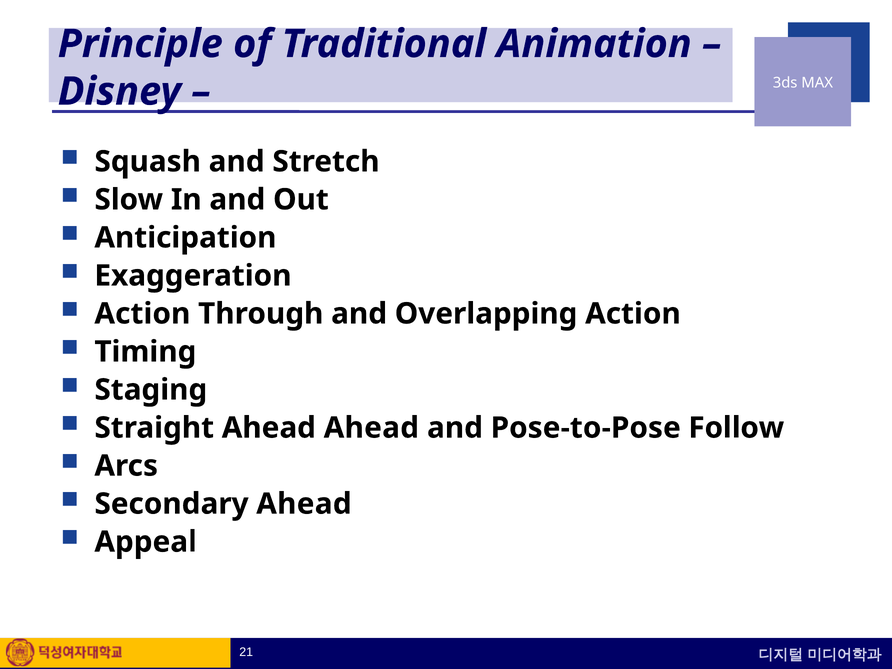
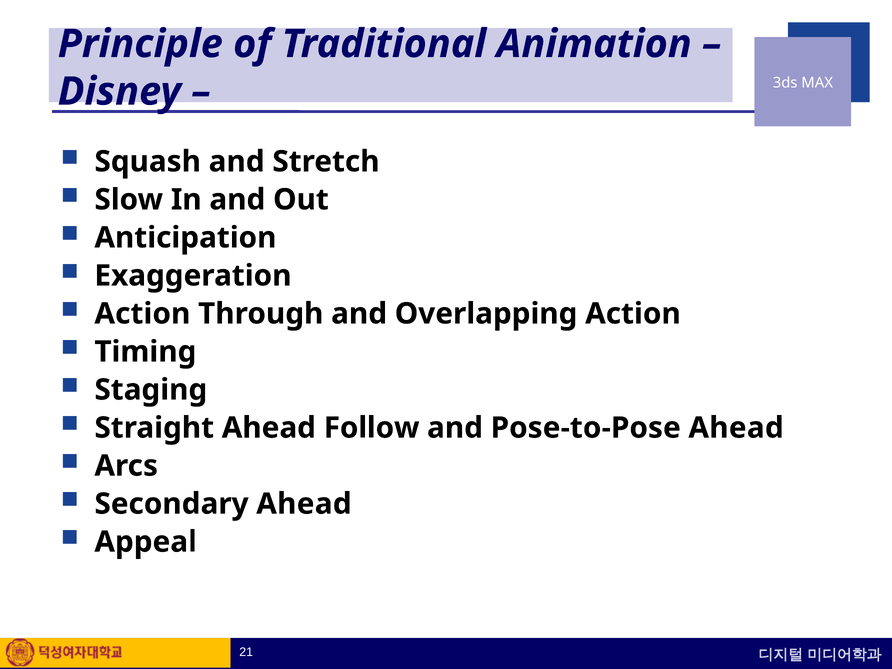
Ahead Ahead: Ahead -> Follow
Pose-to-Pose Follow: Follow -> Ahead
